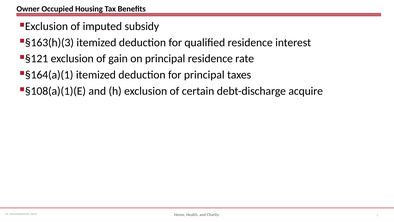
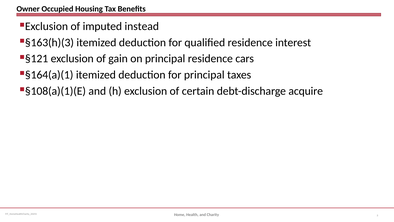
subsidy: subsidy -> instead
rate: rate -> cars
